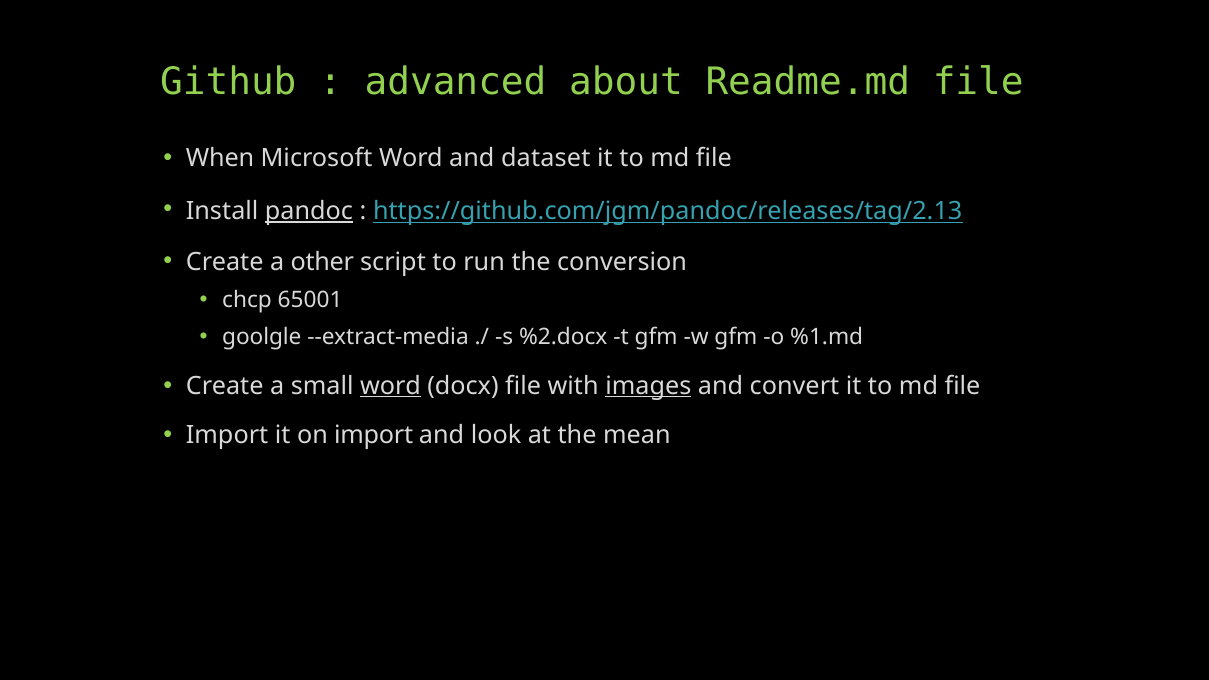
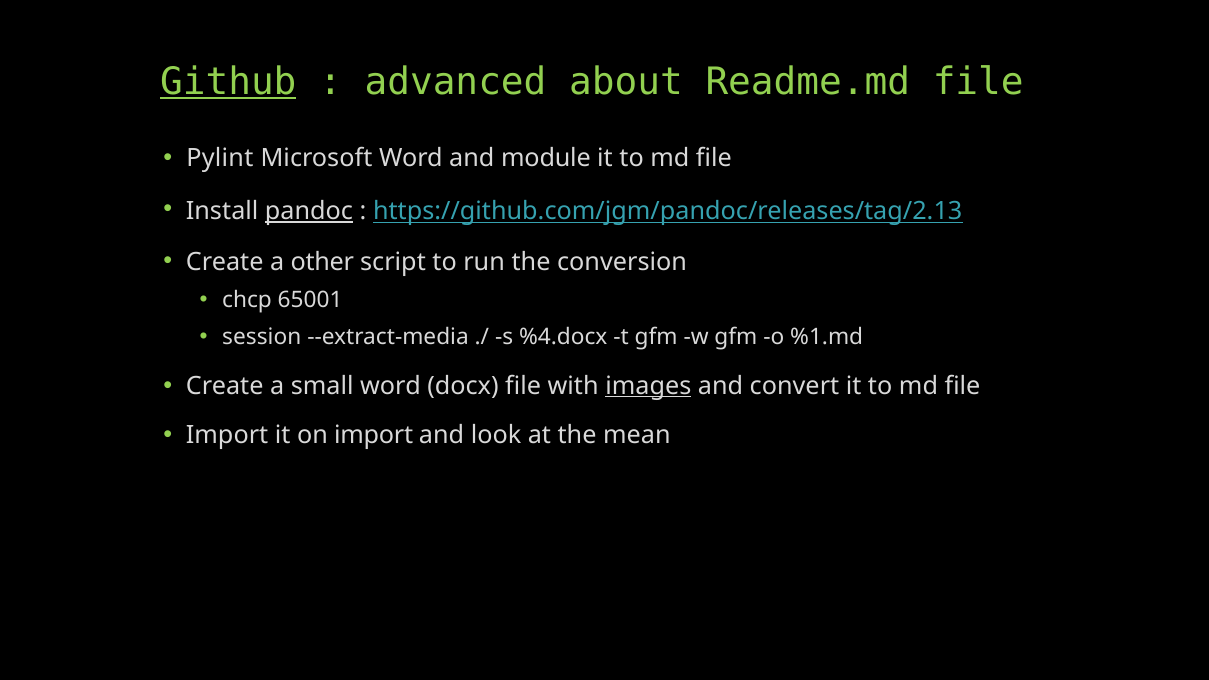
Github underline: none -> present
When: When -> Pylint
dataset: dataset -> module
goolgle: goolgle -> session
%2.docx: %2.docx -> %4.docx
word at (390, 386) underline: present -> none
